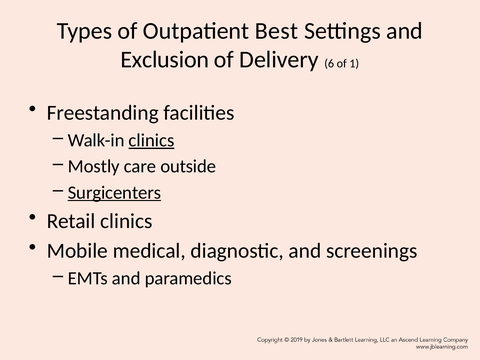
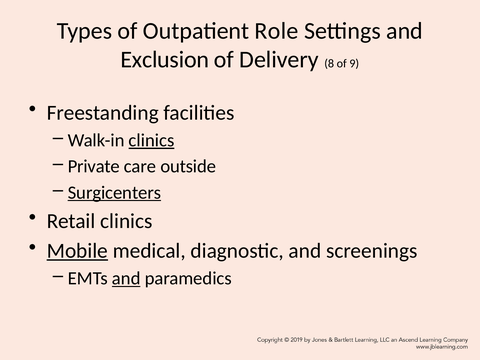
Best: Best -> Role
6: 6 -> 8
1: 1 -> 9
Mostly: Mostly -> Private
Mobile underline: none -> present
and at (126, 278) underline: none -> present
